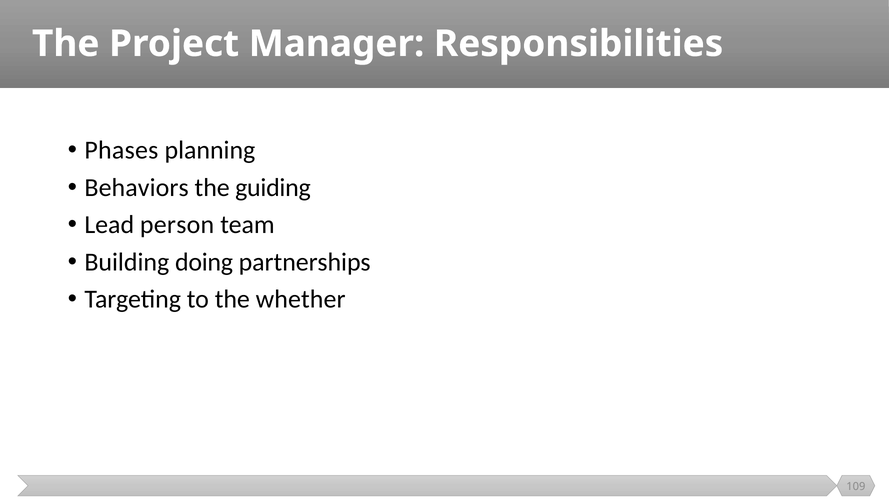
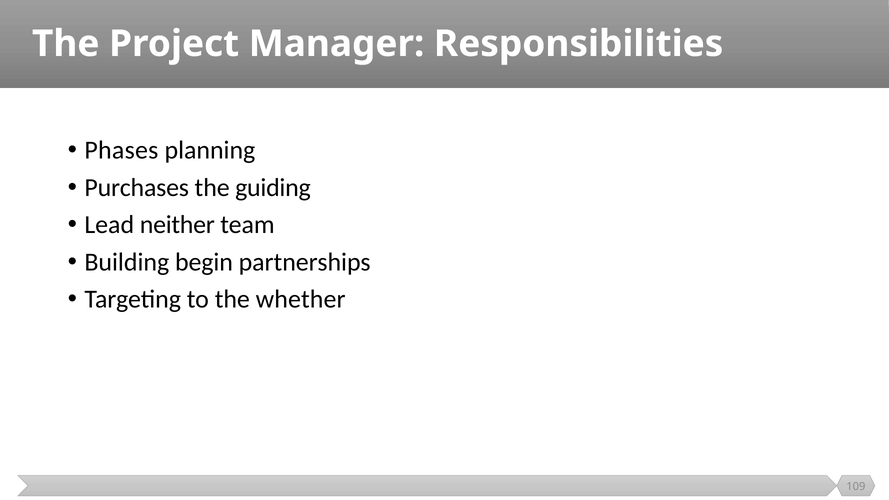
Behaviors: Behaviors -> Purchases
person: person -> neither
doing: doing -> begin
